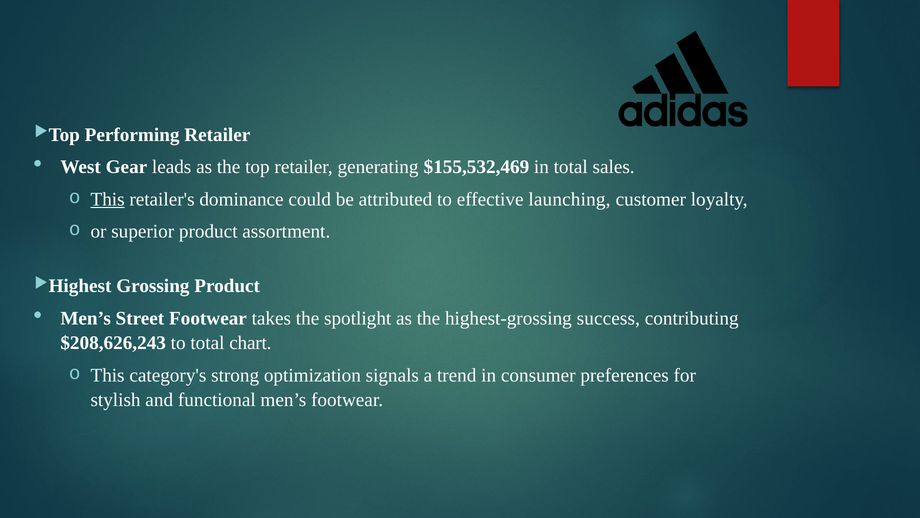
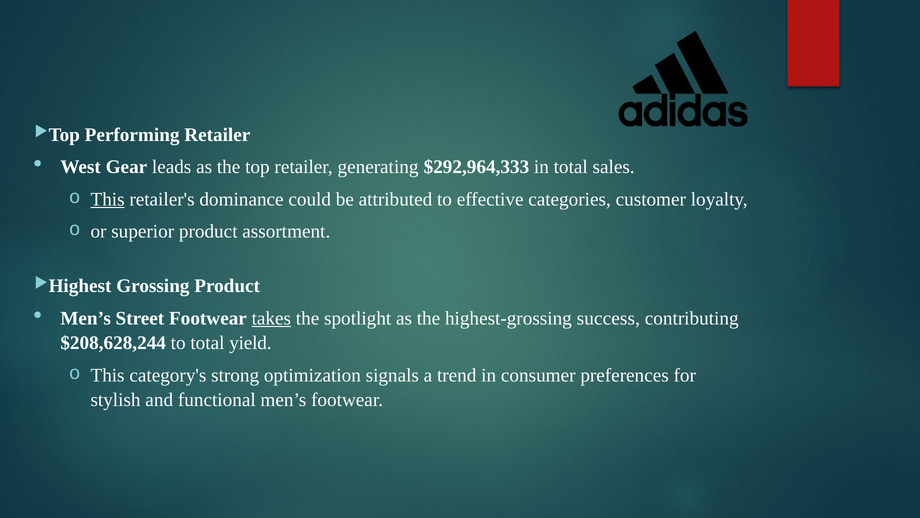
$155,532,469: $155,532,469 -> $292,964,333
launching: launching -> categories
takes underline: none -> present
$208,626,243: $208,626,243 -> $208,628,244
chart: chart -> yield
